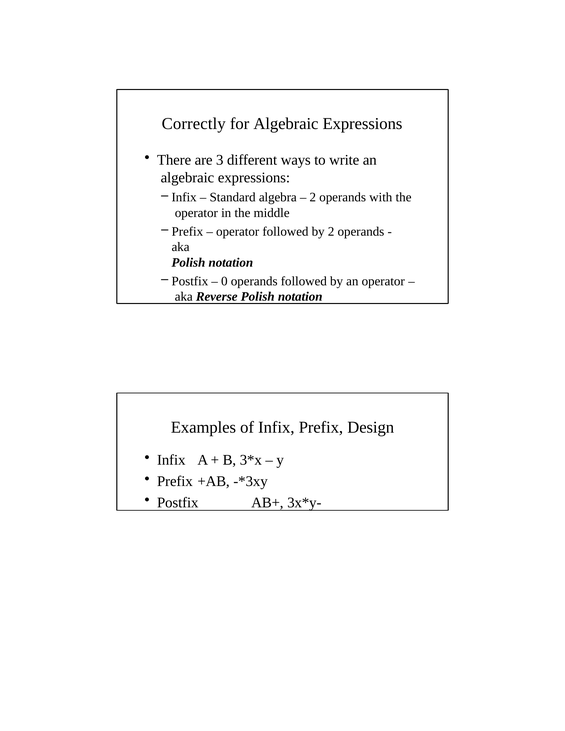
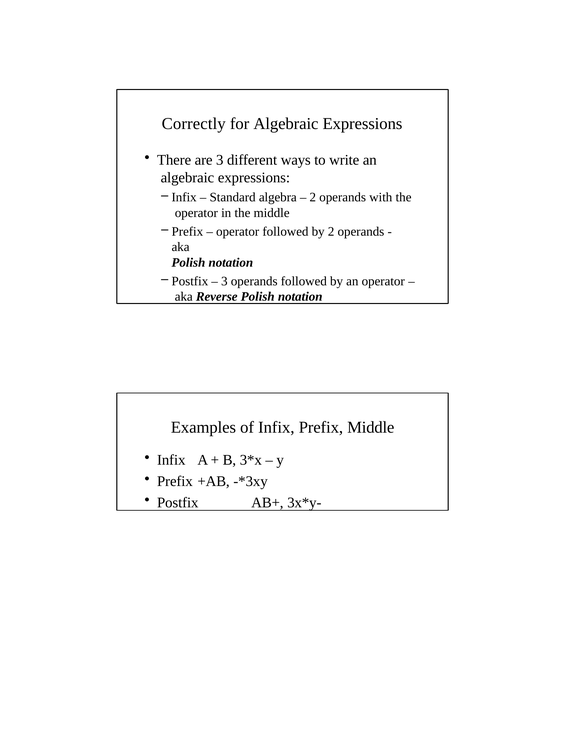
0 at (224, 281): 0 -> 3
Prefix Design: Design -> Middle
